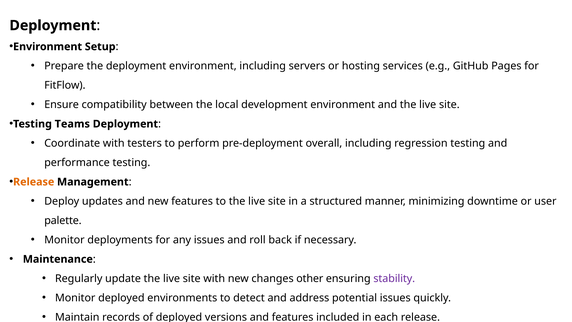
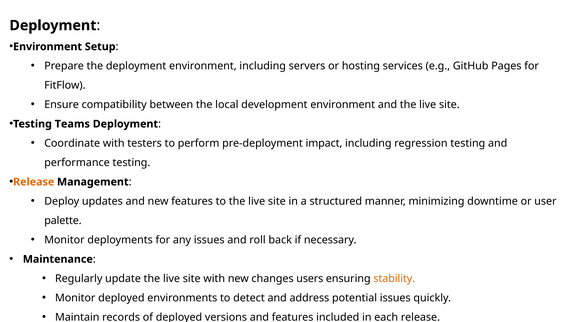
overall: overall -> impact
other: other -> users
stability colour: purple -> orange
